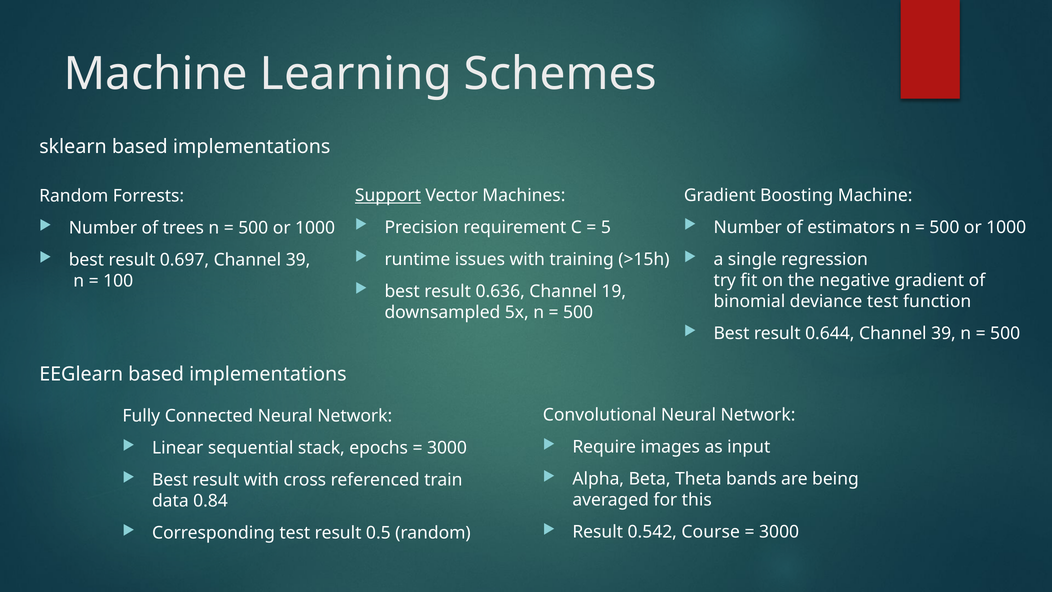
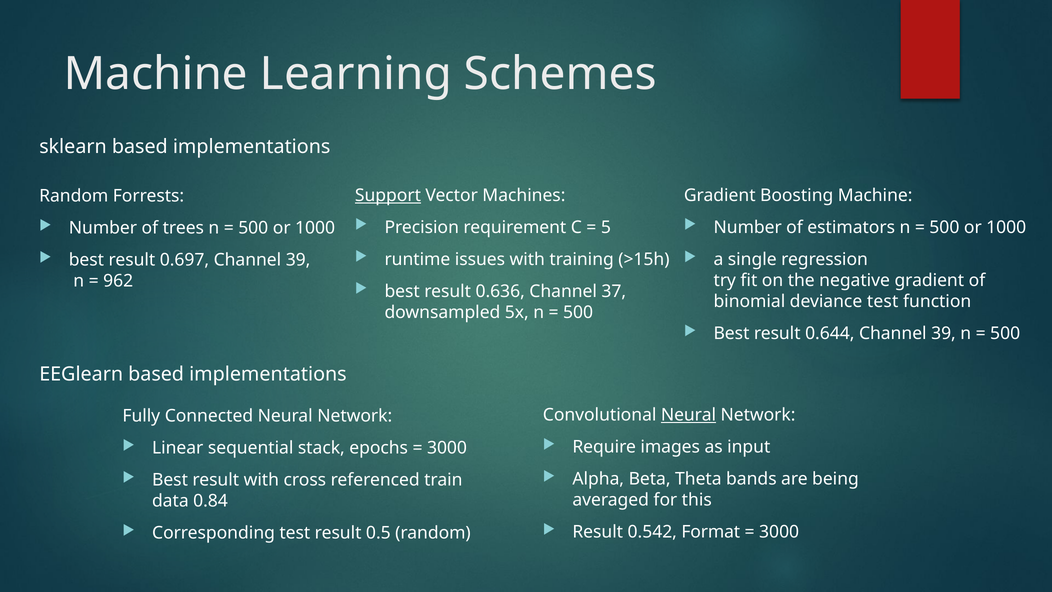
100: 100 -> 962
19: 19 -> 37
Neural at (689, 415) underline: none -> present
Course: Course -> Format
